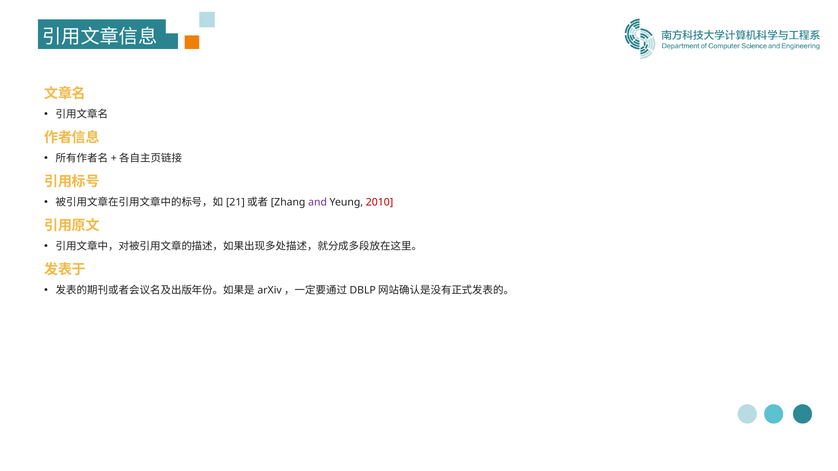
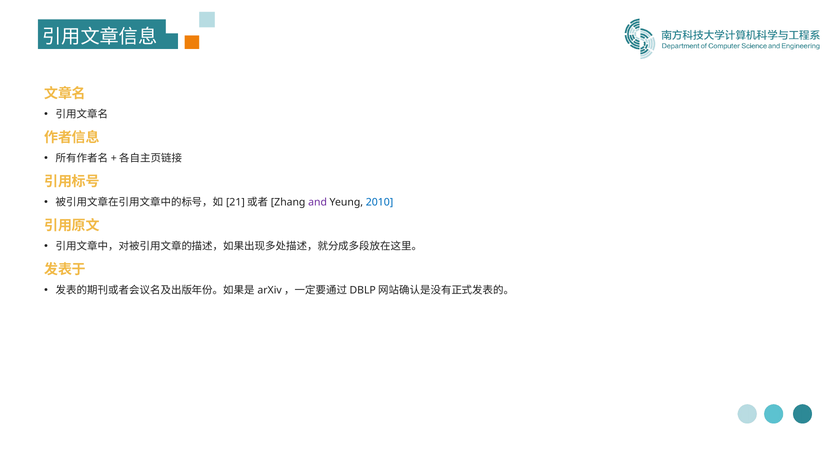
2010 colour: red -> blue
